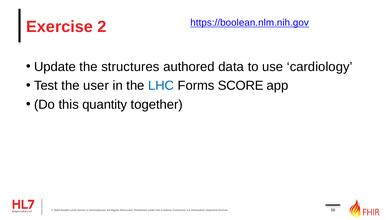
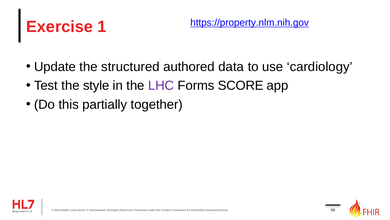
https://boolean.nlm.nih.gov: https://boolean.nlm.nih.gov -> https://property.nlm.nih.gov
2: 2 -> 1
structures: structures -> structured
user: user -> style
LHC colour: blue -> purple
quantity: quantity -> partially
